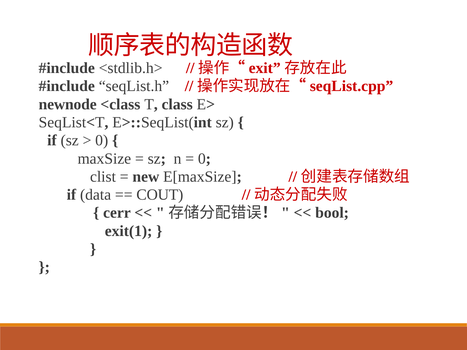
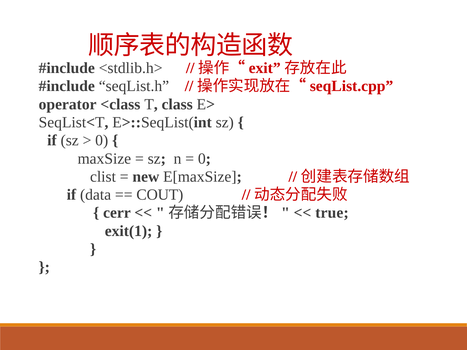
newnode: newnode -> operator
bool: bool -> true
